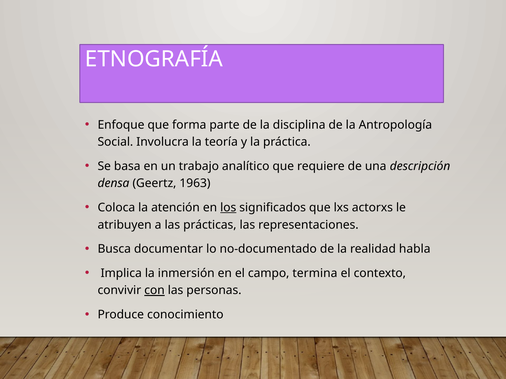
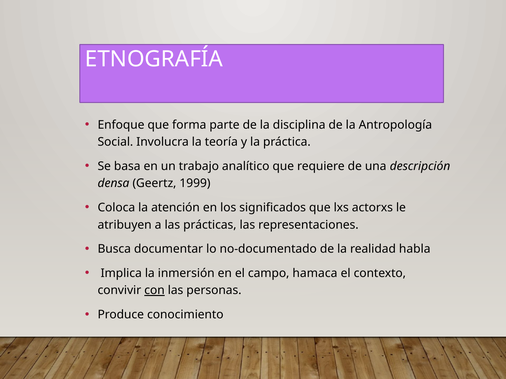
1963: 1963 -> 1999
los underline: present -> none
termina: termina -> hamaca
